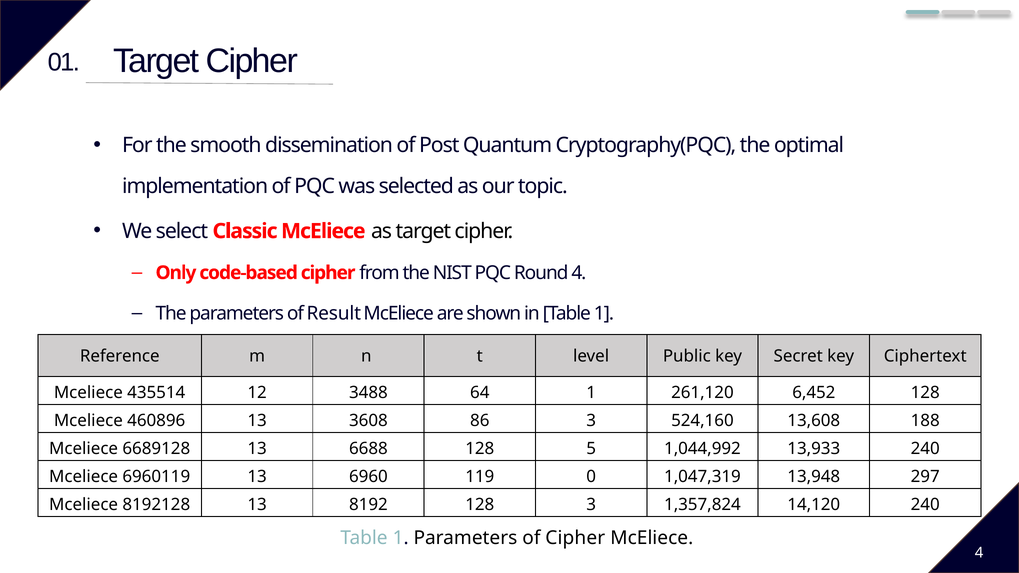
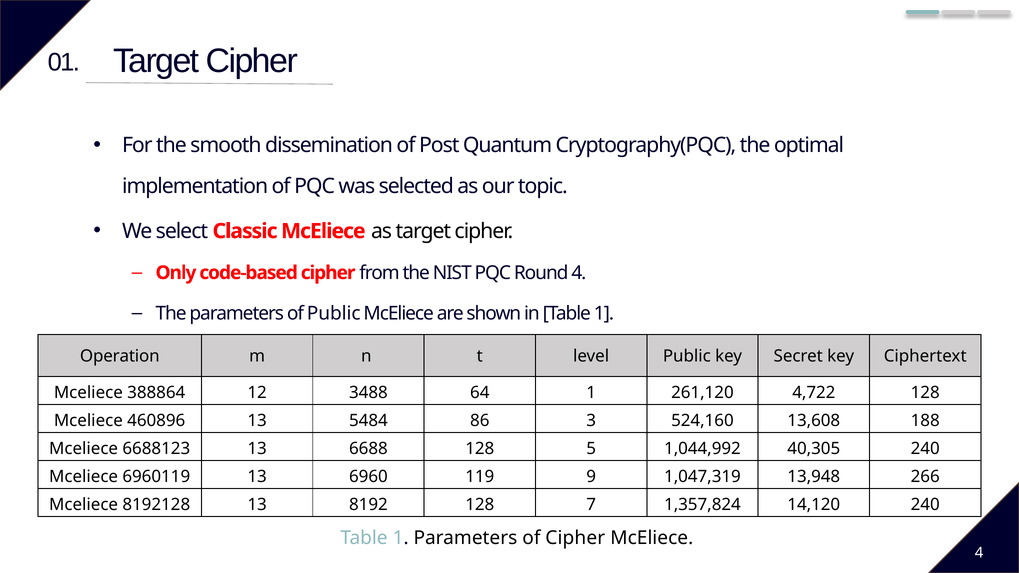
of Result: Result -> Public
Reference: Reference -> Operation
435514: 435514 -> 388864
6,452: 6,452 -> 4,722
3608: 3608 -> 5484
6689128: 6689128 -> 6688123
13,933: 13,933 -> 40,305
0: 0 -> 9
297: 297 -> 266
128 3: 3 -> 7
